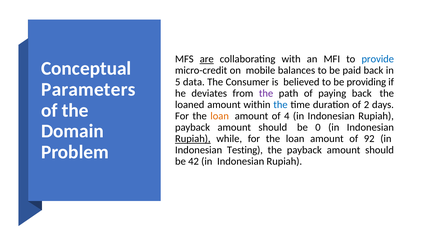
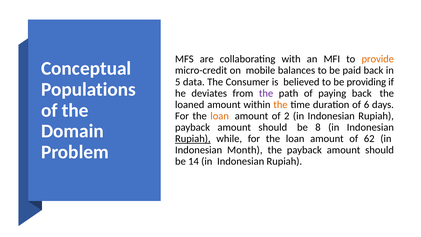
are underline: present -> none
provide colour: blue -> orange
Parameters: Parameters -> Populations
the at (281, 105) colour: blue -> orange
2: 2 -> 6
4: 4 -> 2
0: 0 -> 8
92: 92 -> 62
Testing: Testing -> Month
42: 42 -> 14
